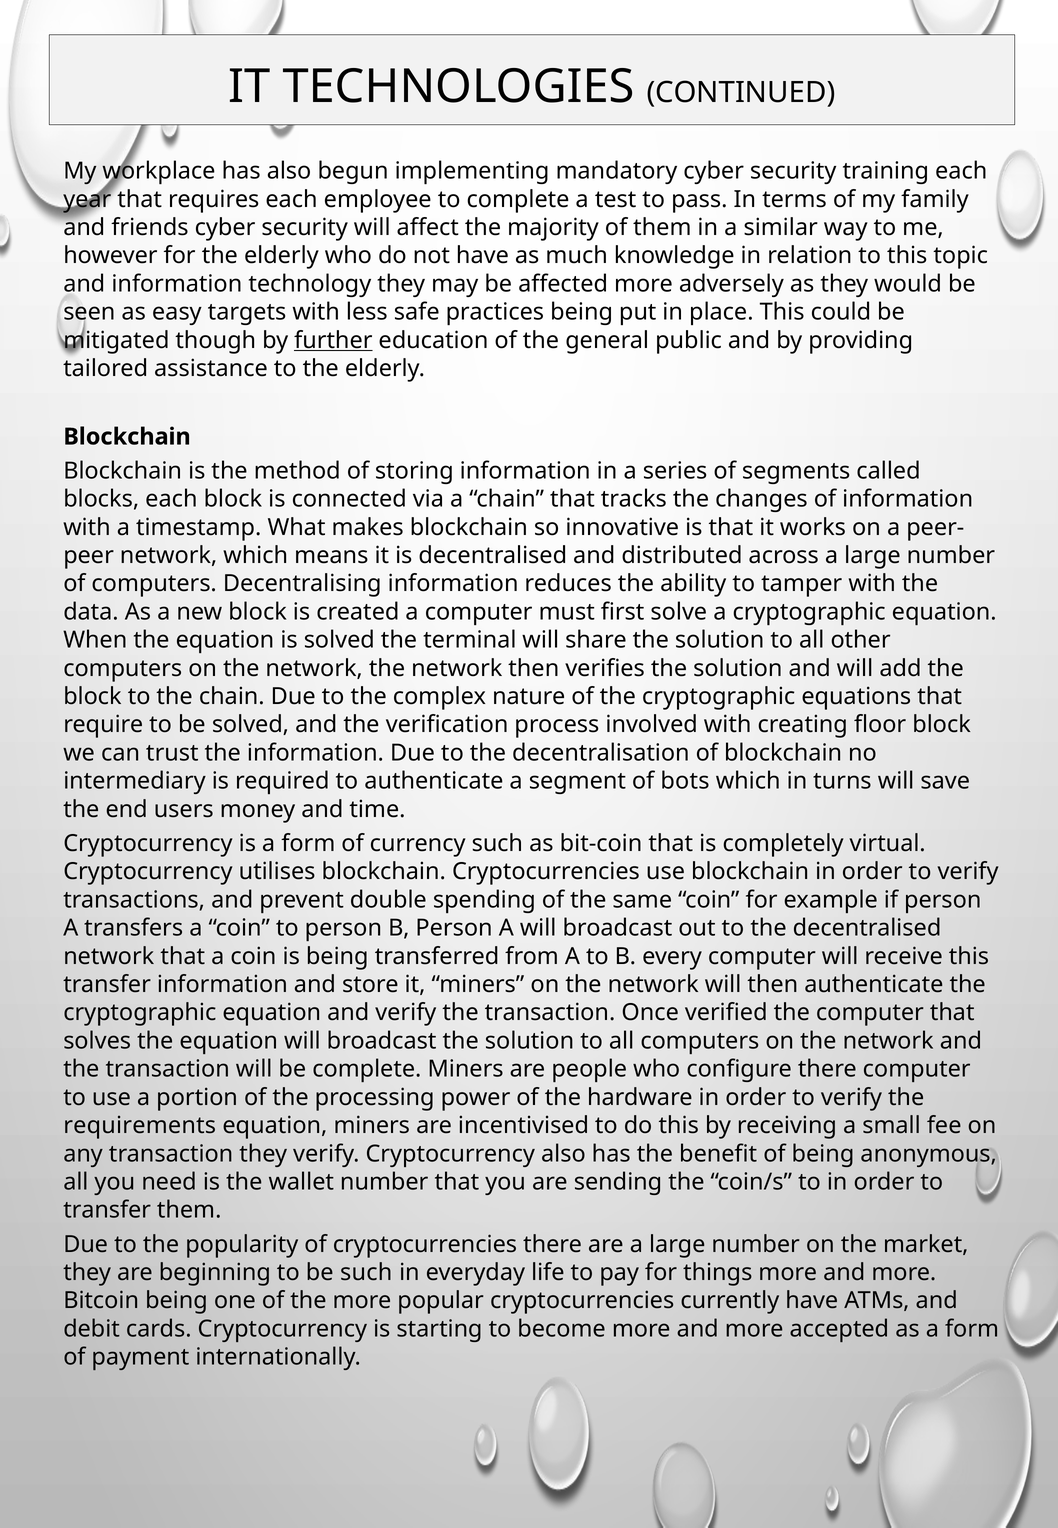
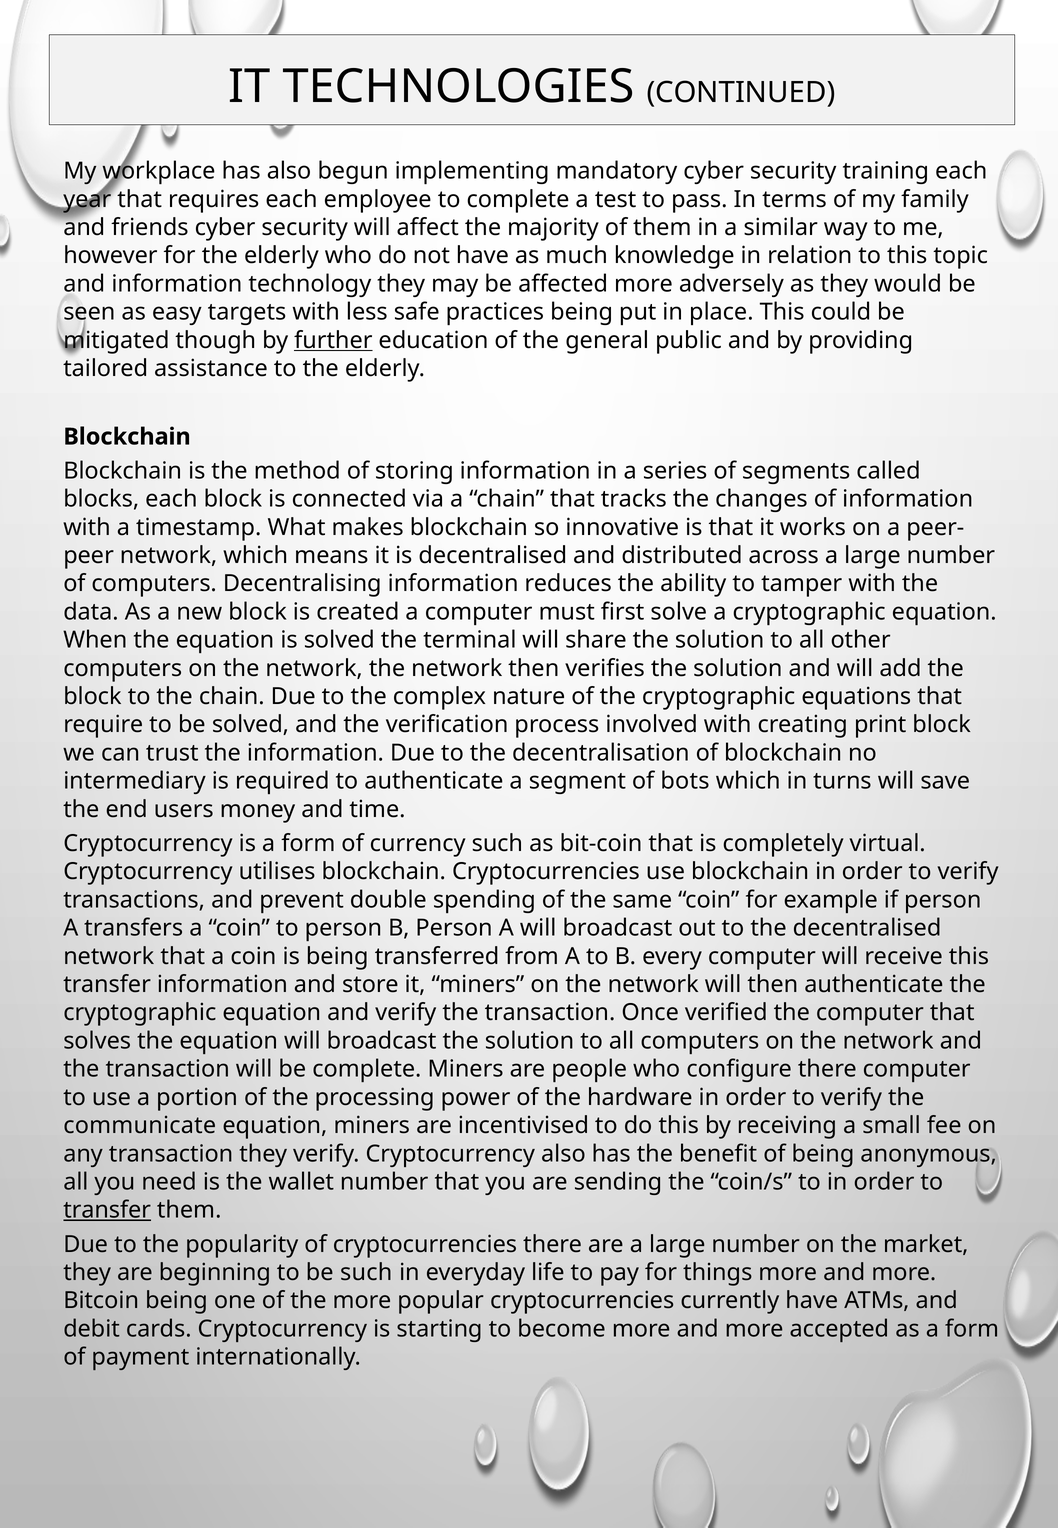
floor: floor -> print
requirements: requirements -> communicate
transfer at (107, 1210) underline: none -> present
